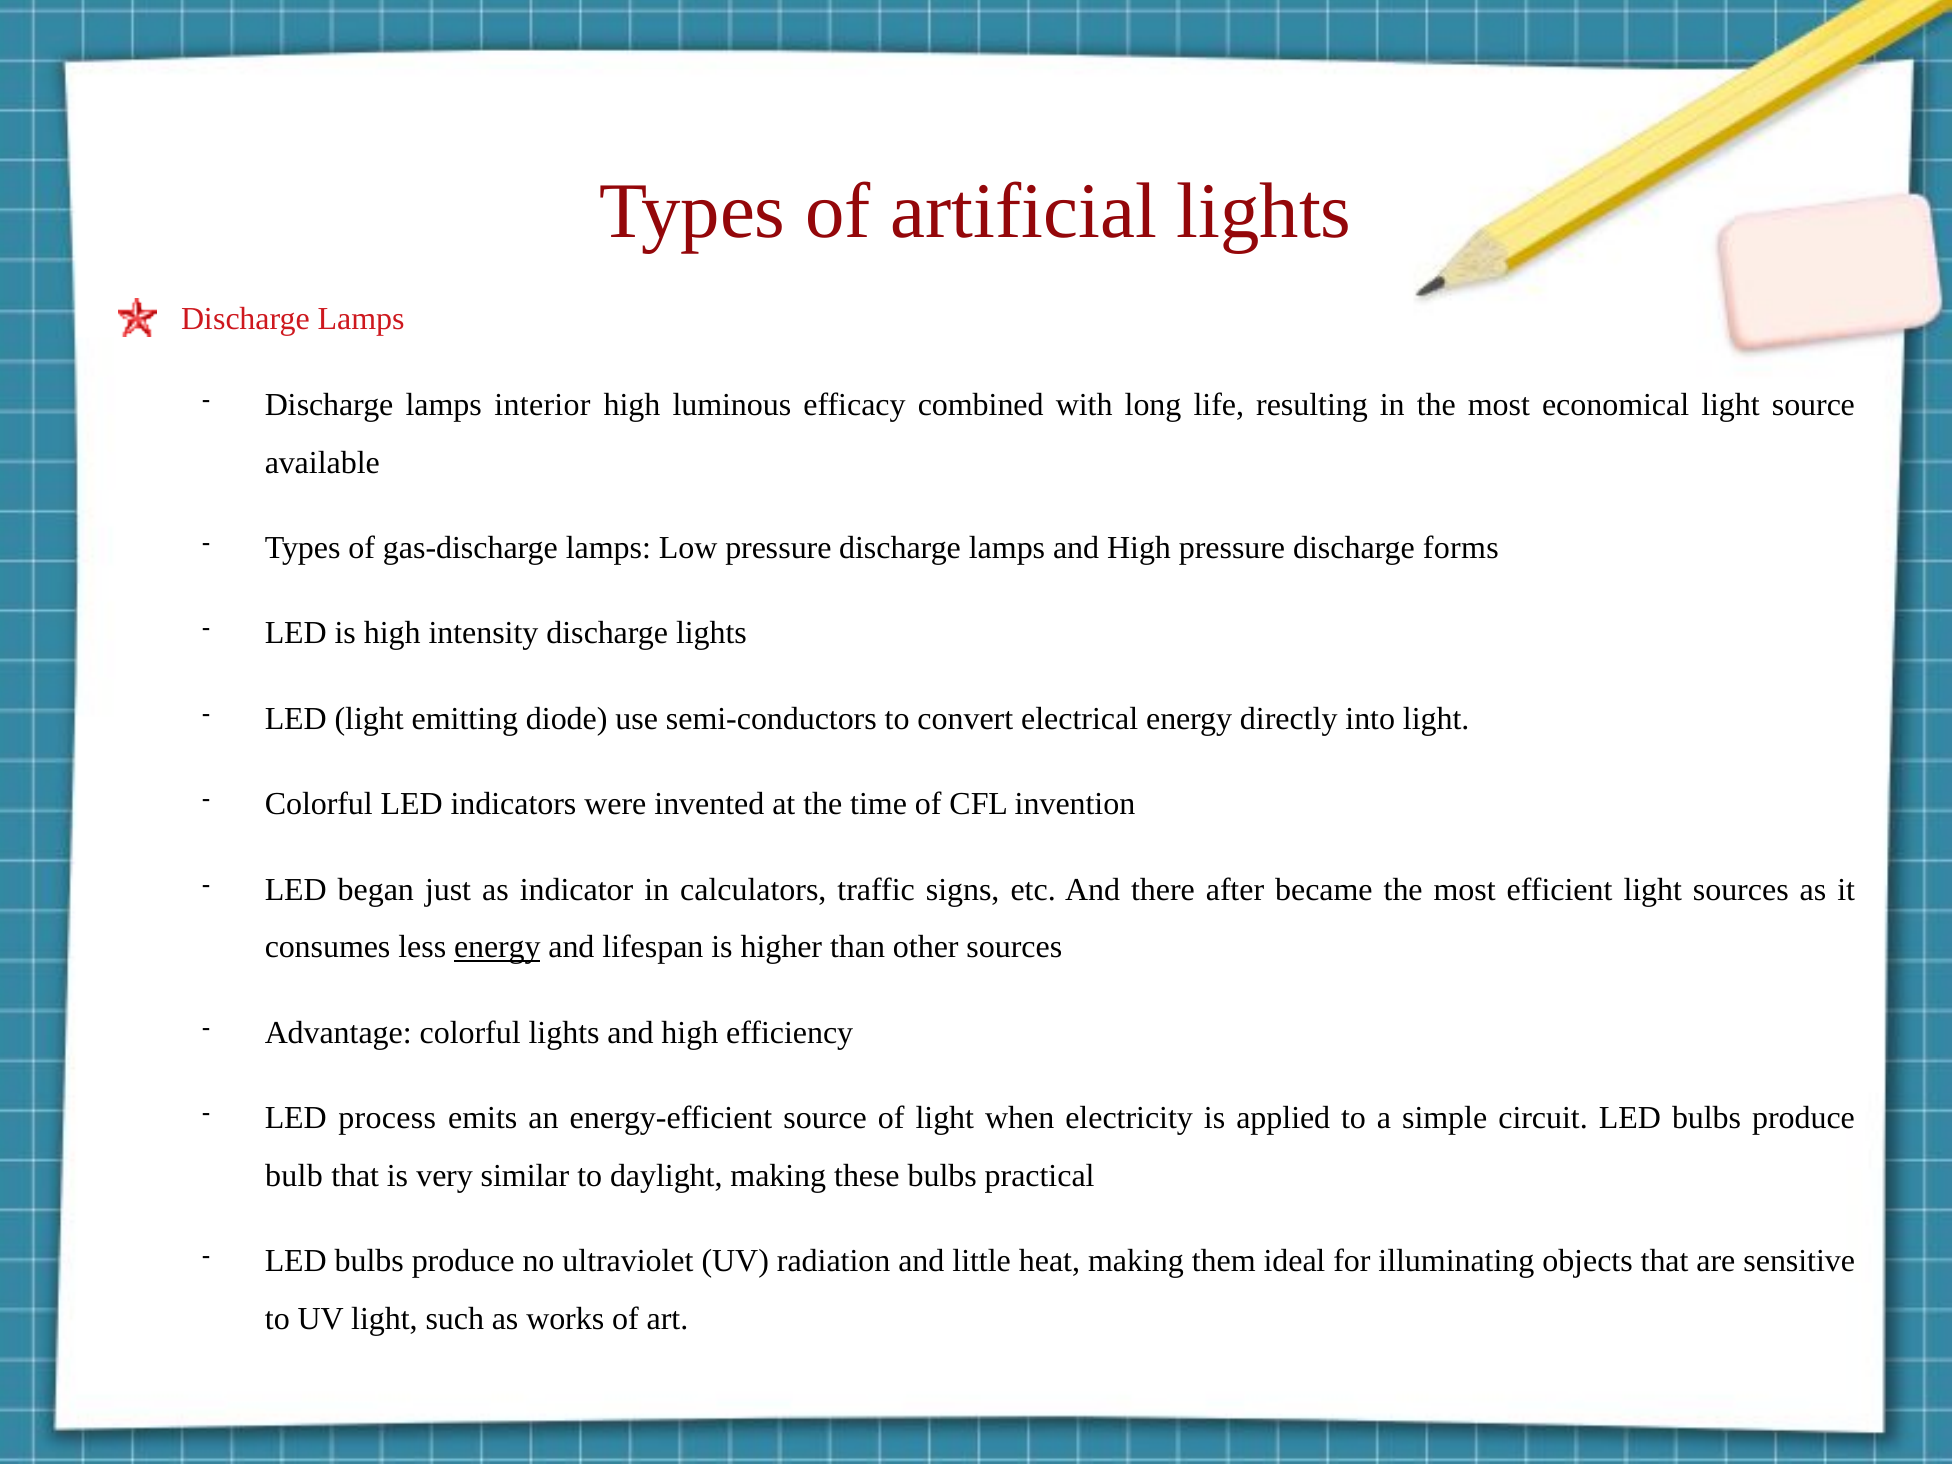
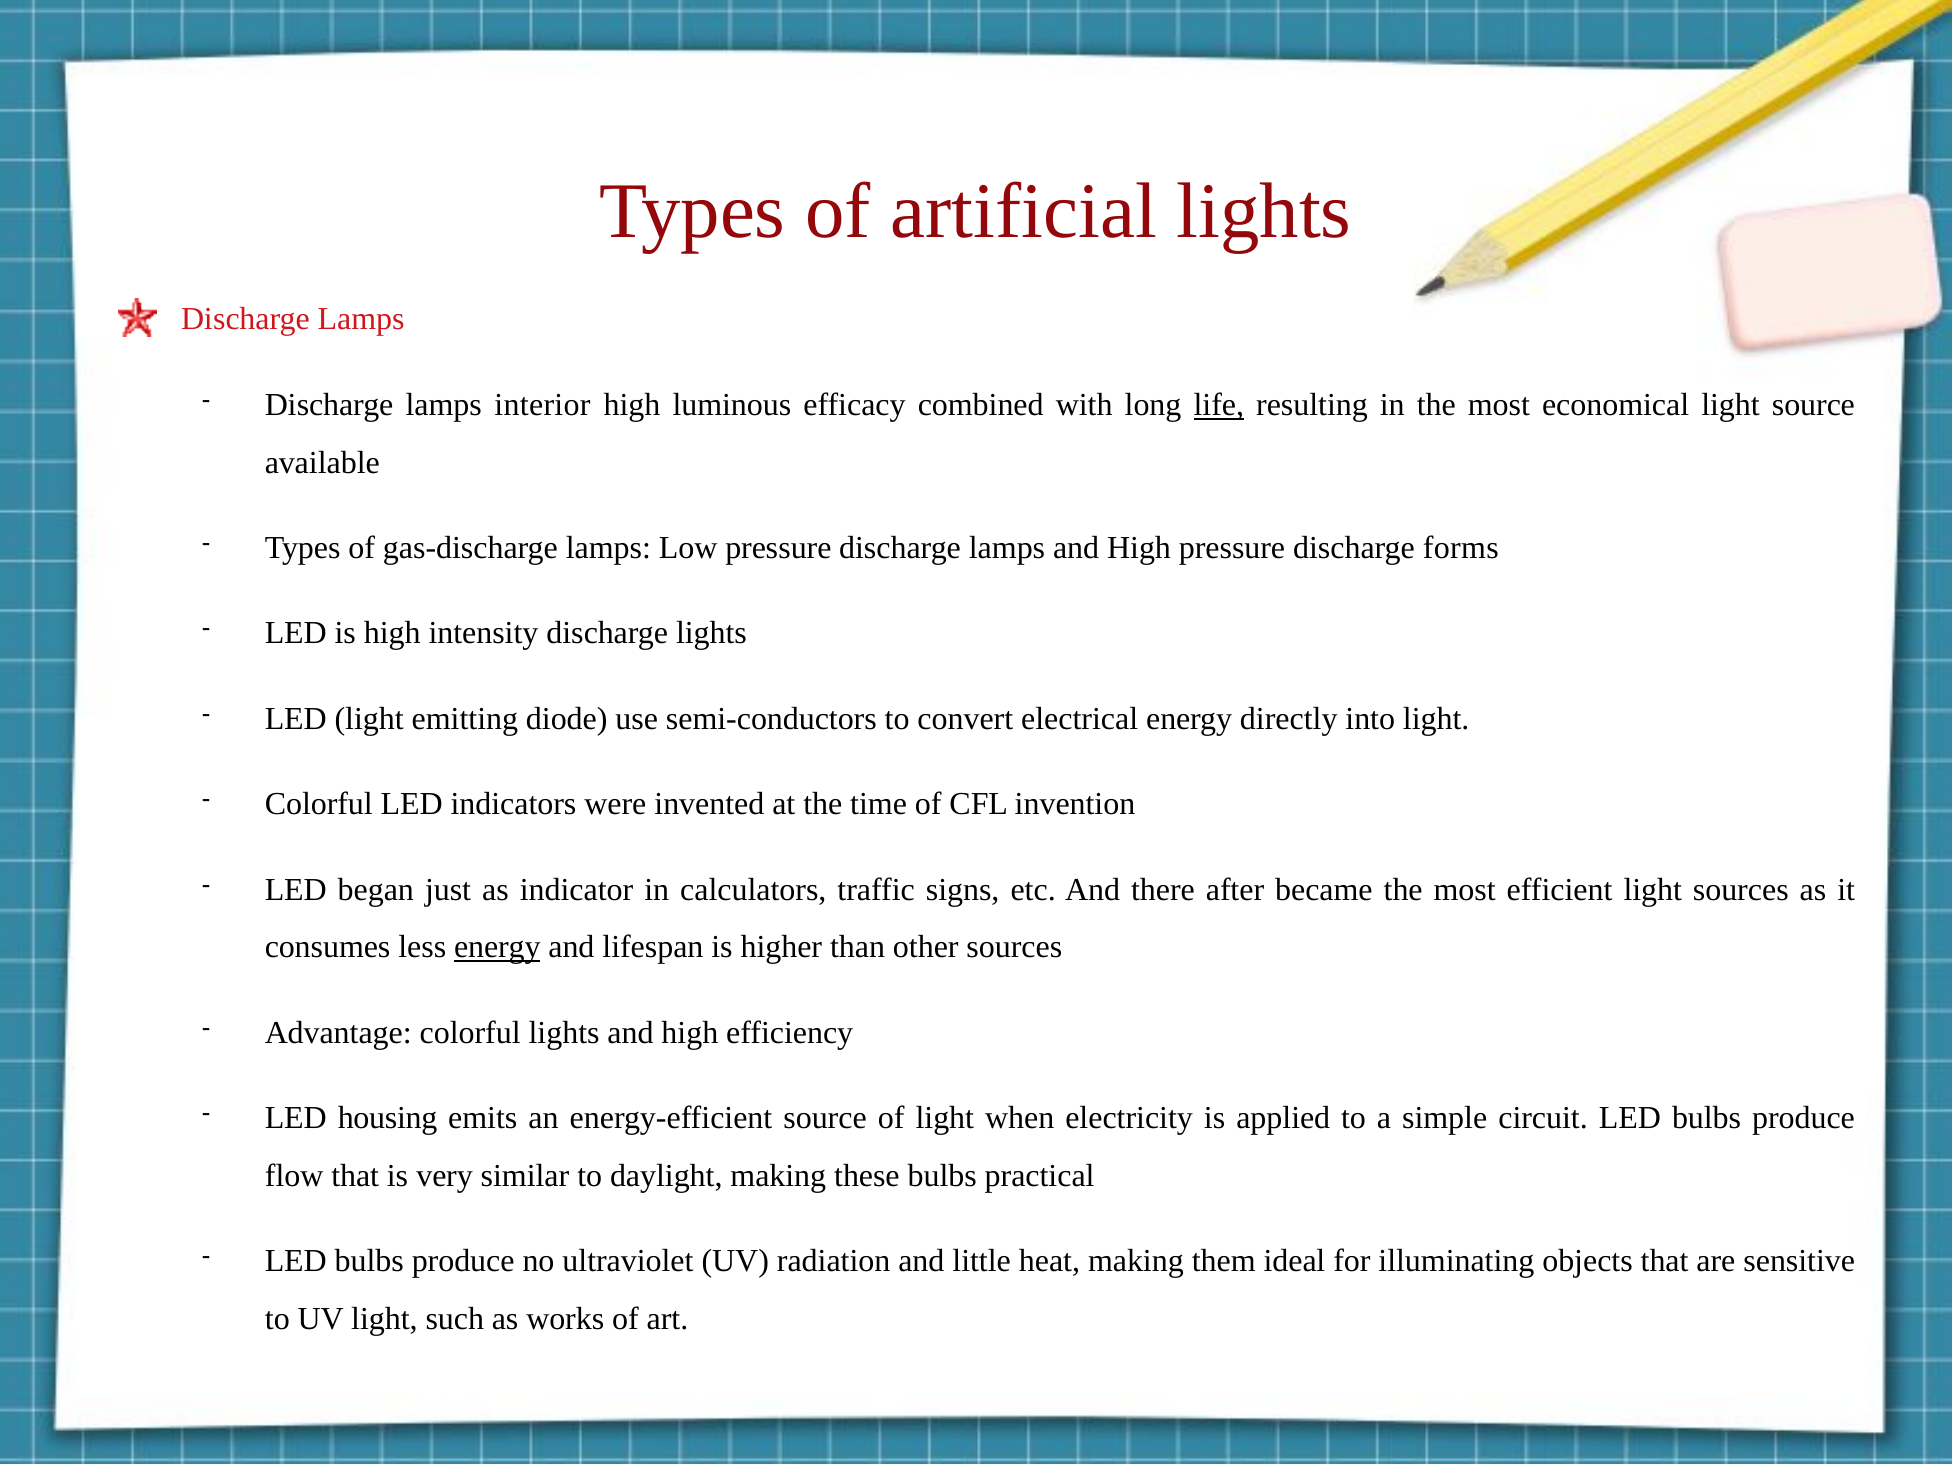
life underline: none -> present
process: process -> housing
bulb: bulb -> flow
